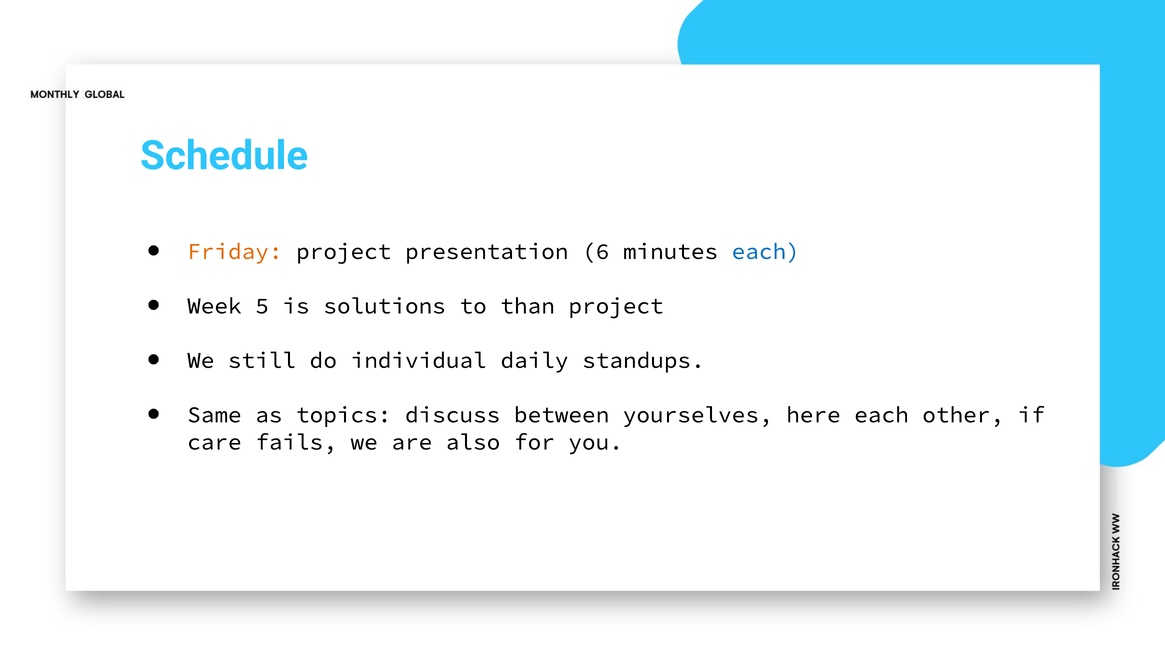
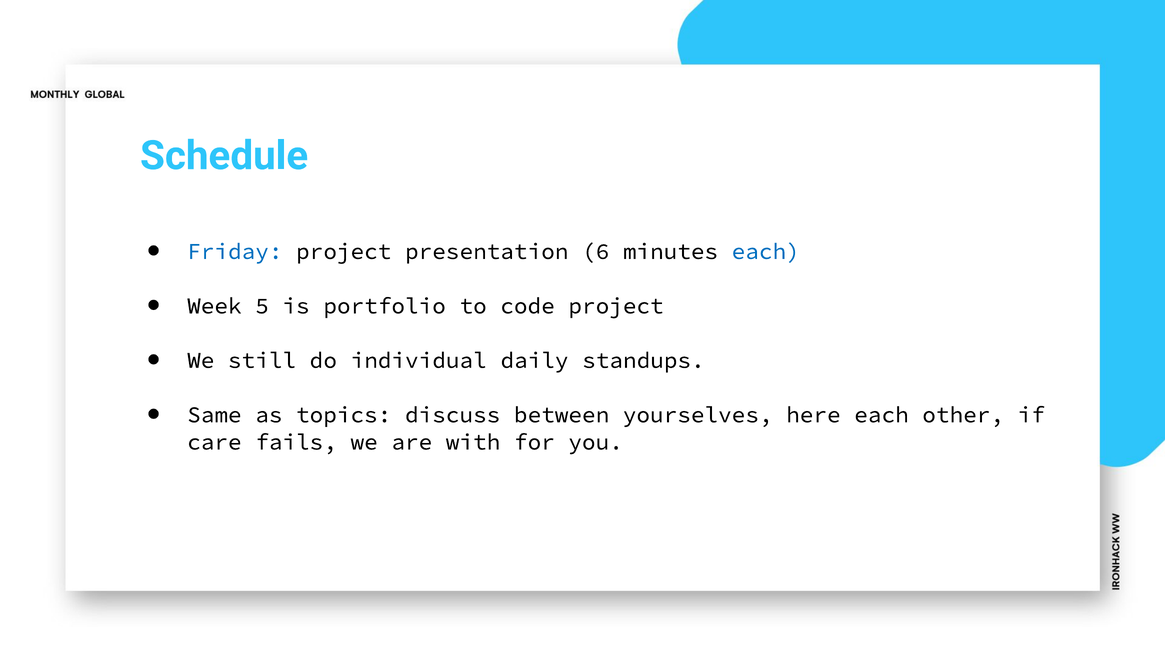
Friday colour: orange -> blue
solutions: solutions -> portfolio
than: than -> code
also: also -> with
